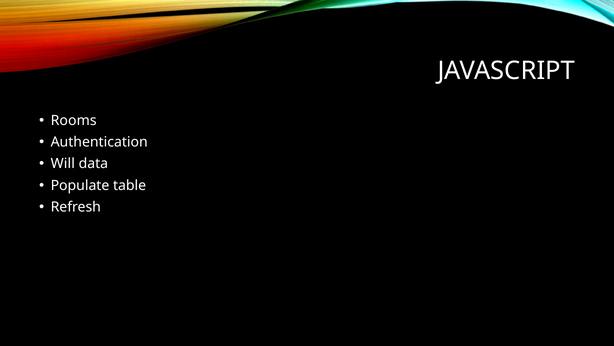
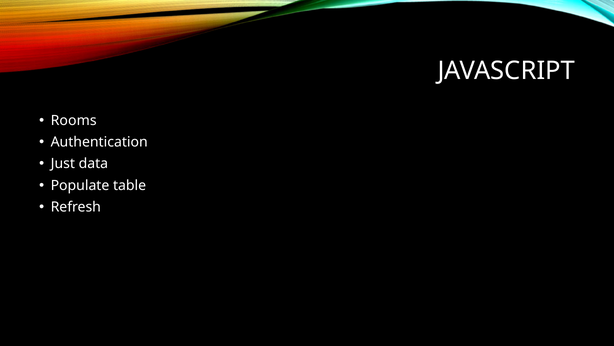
Will: Will -> Just
